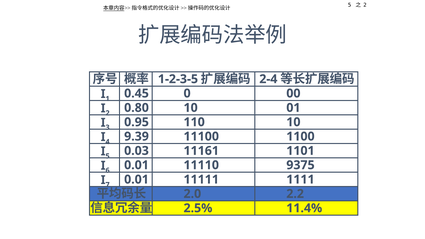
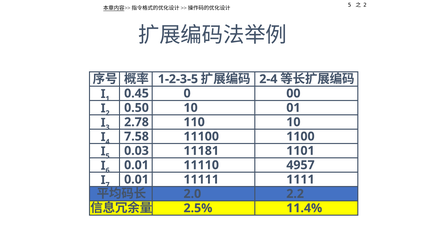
0.80: 0.80 -> 0.50
0.95: 0.95 -> 2.78
9.39: 9.39 -> 7.58
11161: 11161 -> 11181
9375: 9375 -> 4957
